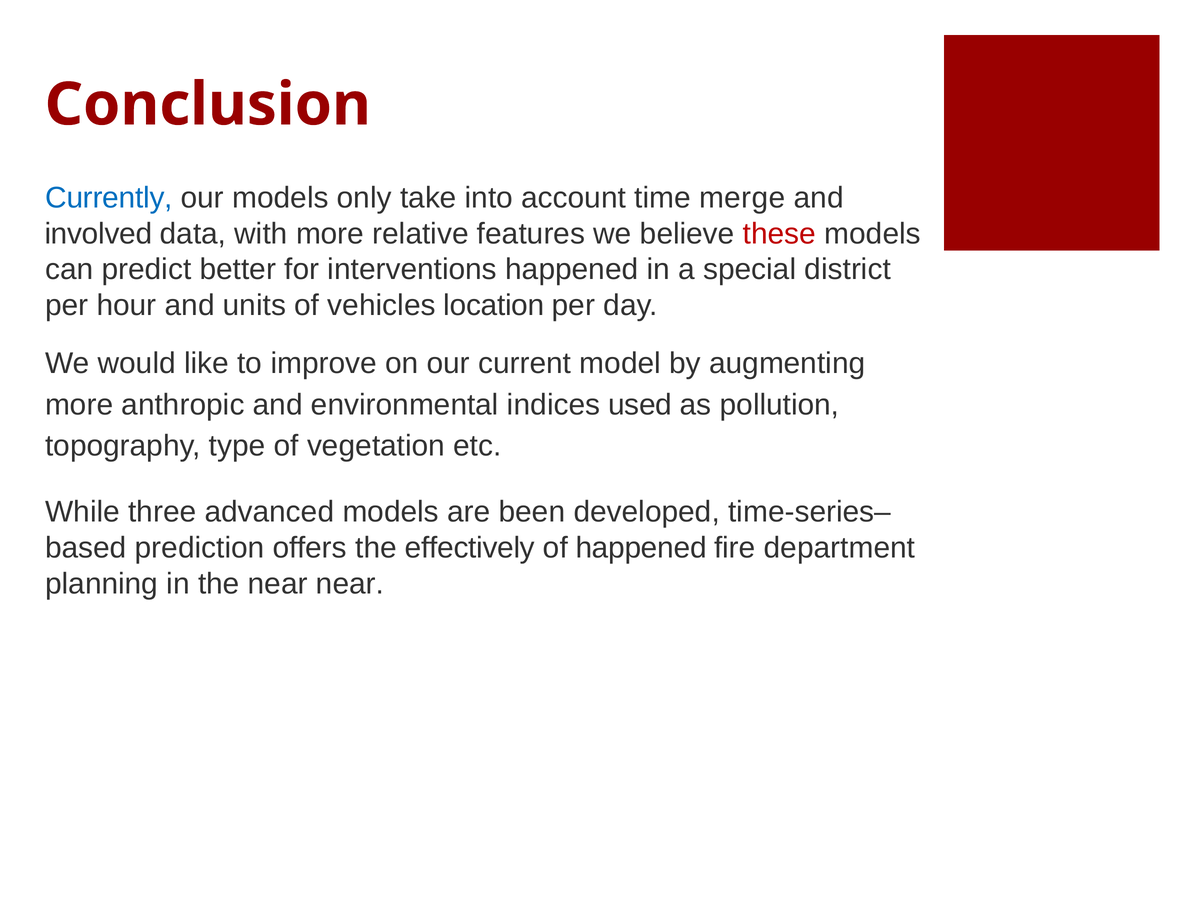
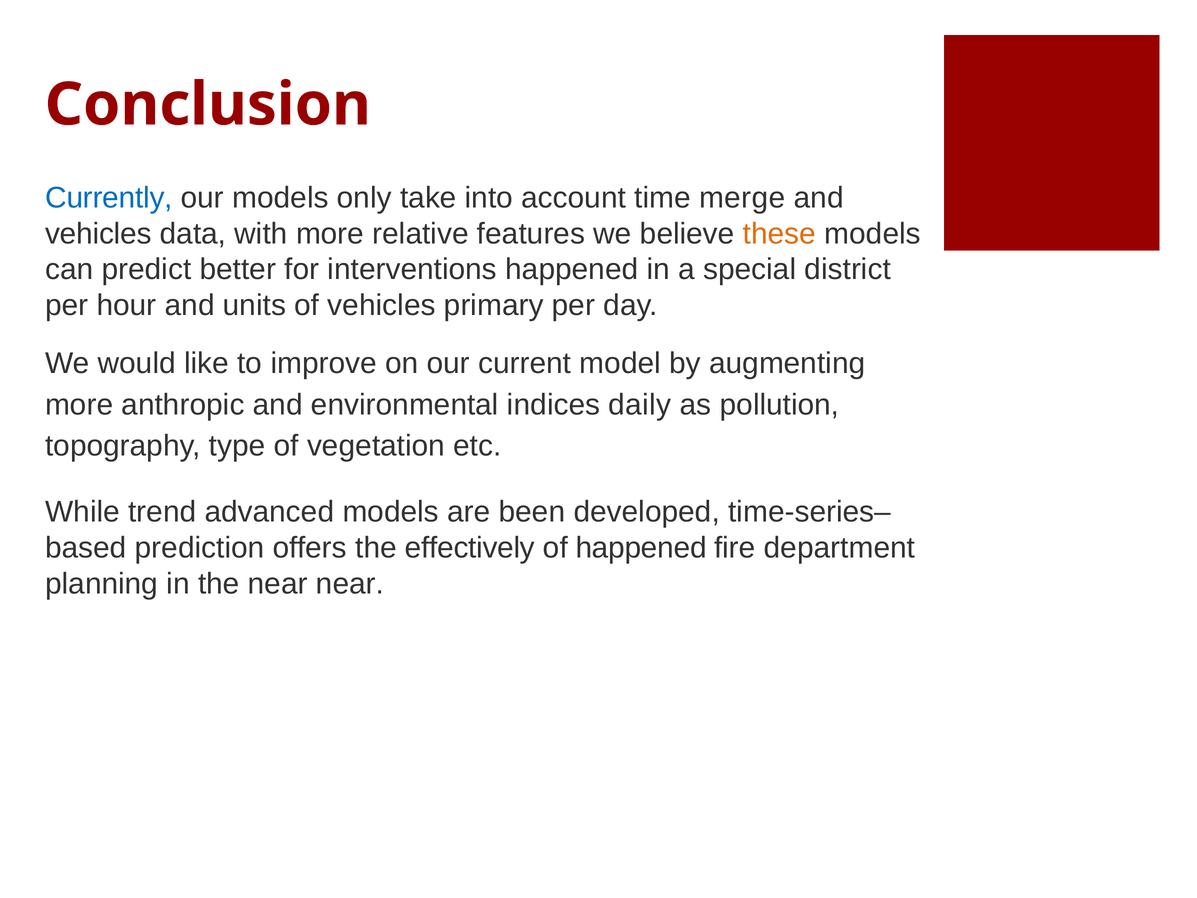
involved at (98, 234): involved -> vehicles
these colour: red -> orange
location: location -> primary
used: used -> daily
three: three -> trend
